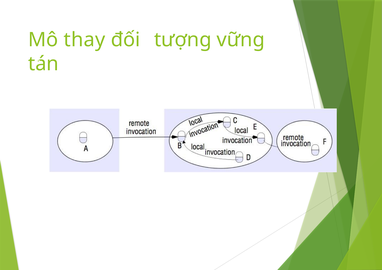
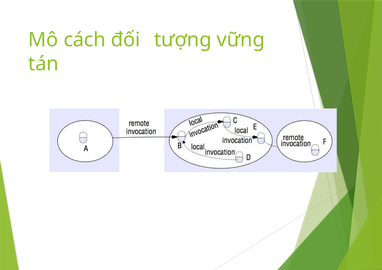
thay: thay -> cách
